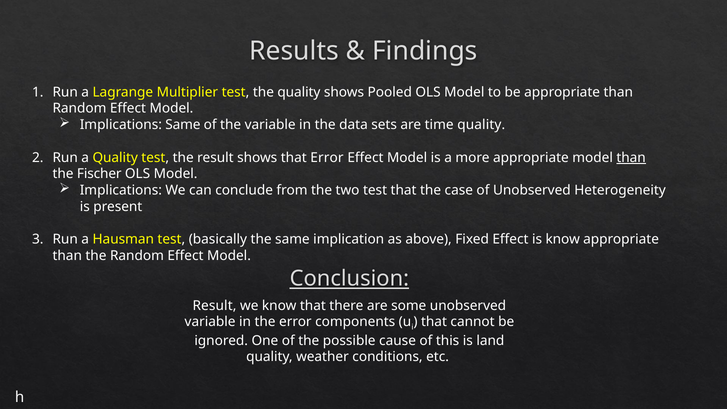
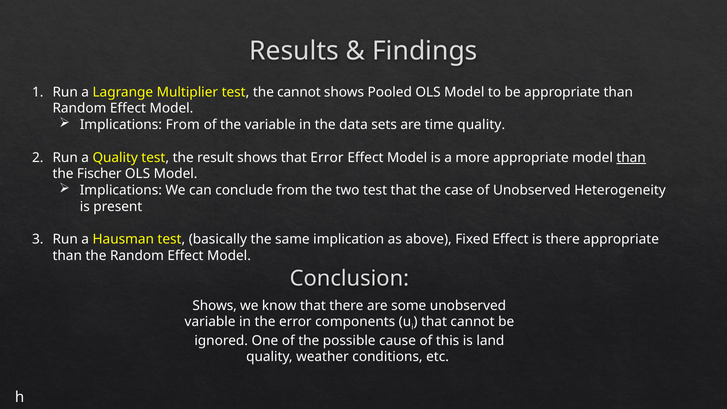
the quality: quality -> cannot
Implications Same: Same -> From
is know: know -> there
Conclusion underline: present -> none
Result at (214, 306): Result -> Shows
